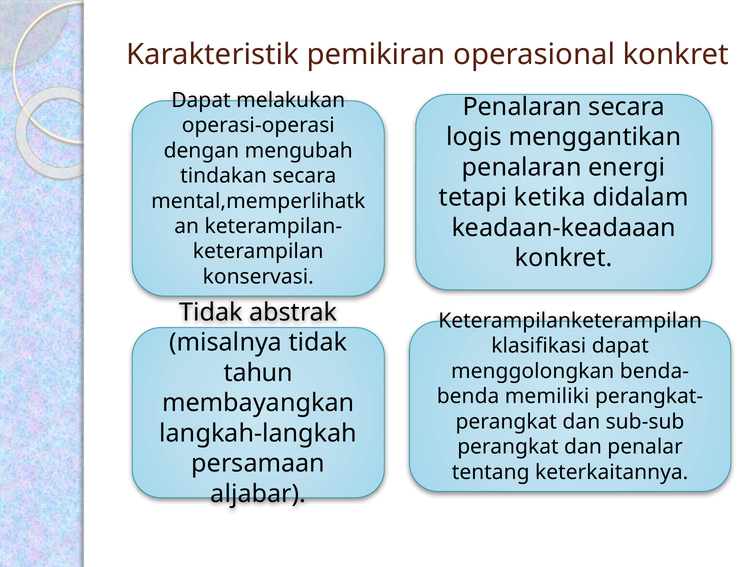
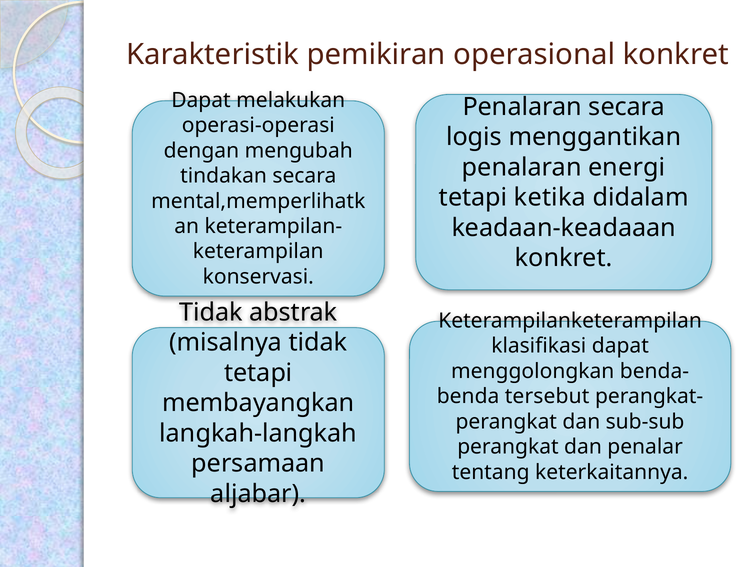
tahun at (258, 373): tahun -> tetapi
memiliki: memiliki -> tersebut
